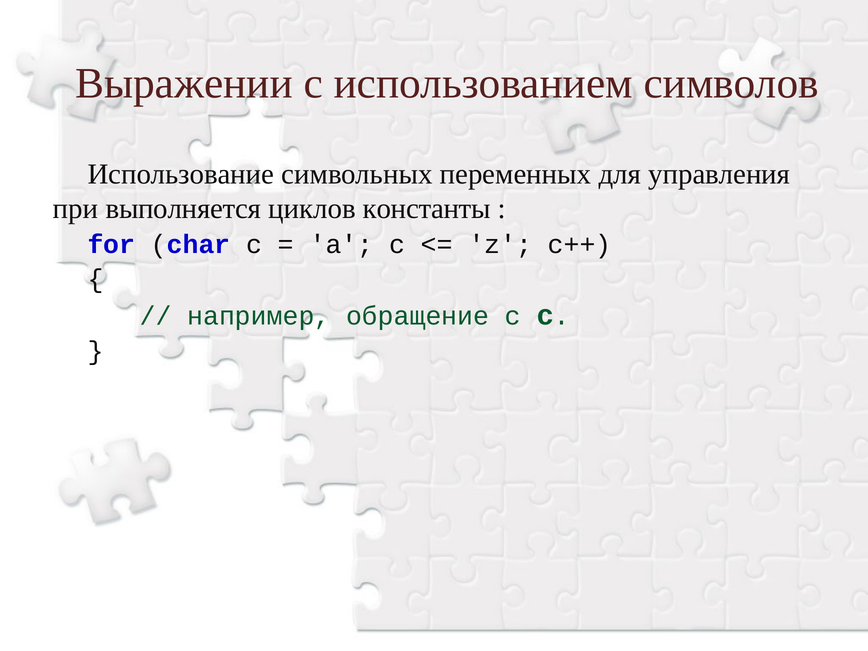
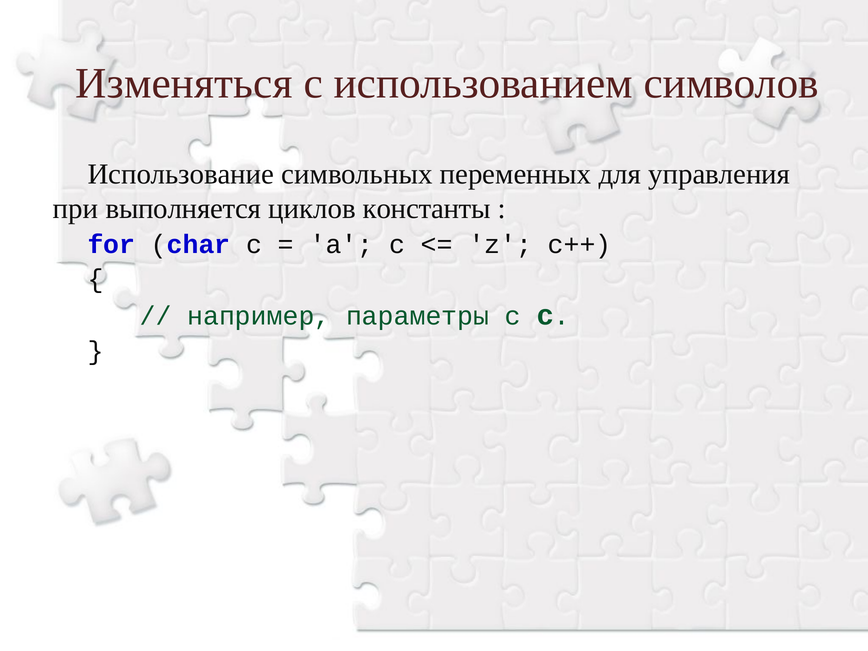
Выражении: Выражении -> Изменяться
обращение: обращение -> параметры
